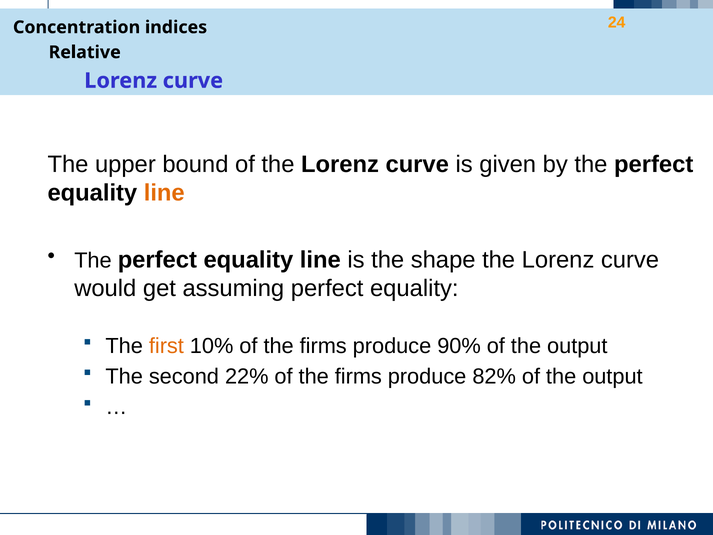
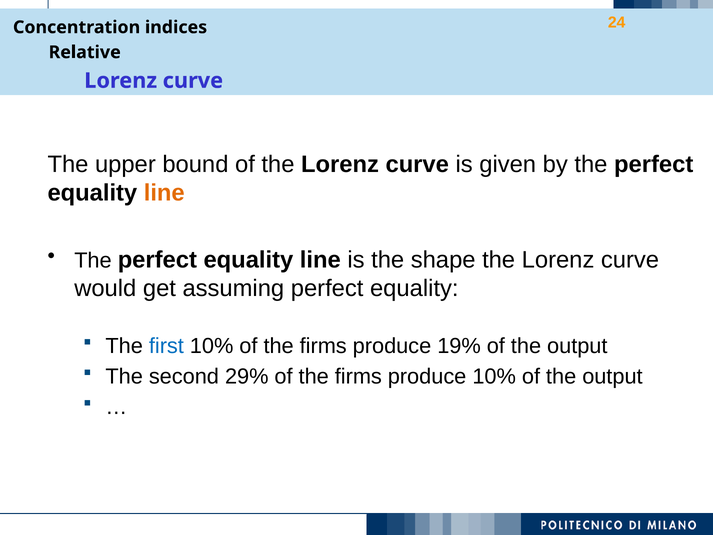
first colour: orange -> blue
90%: 90% -> 19%
22%: 22% -> 29%
produce 82%: 82% -> 10%
